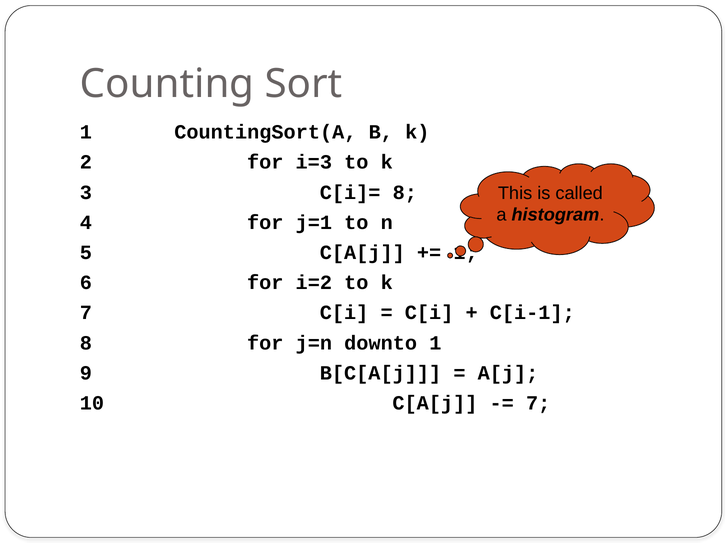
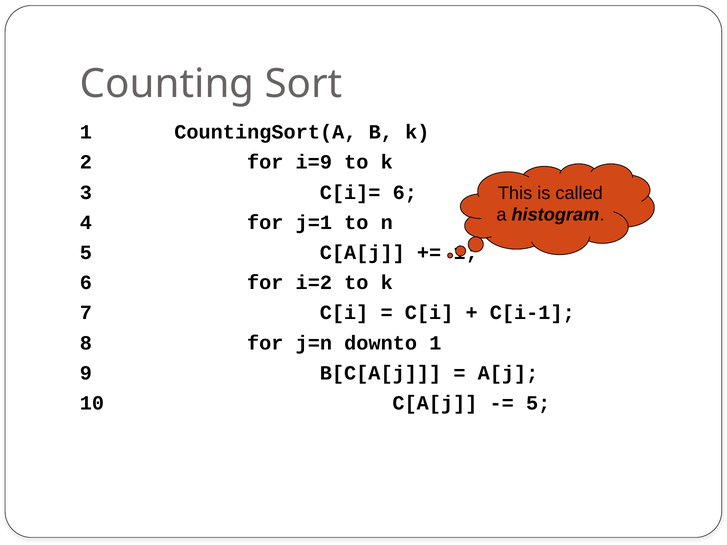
i=3: i=3 -> i=9
C[i]= 8: 8 -> 6
7 at (538, 403): 7 -> 5
